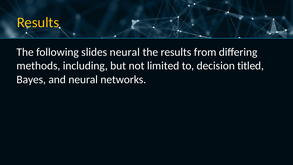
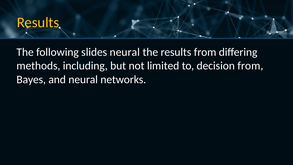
decision titled: titled -> from
